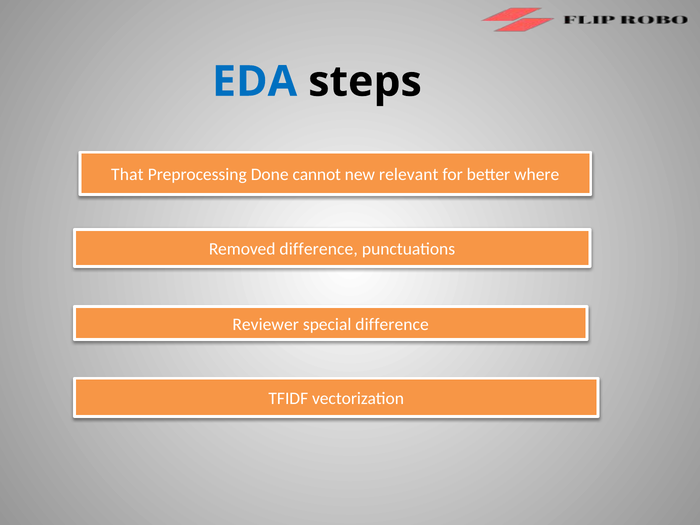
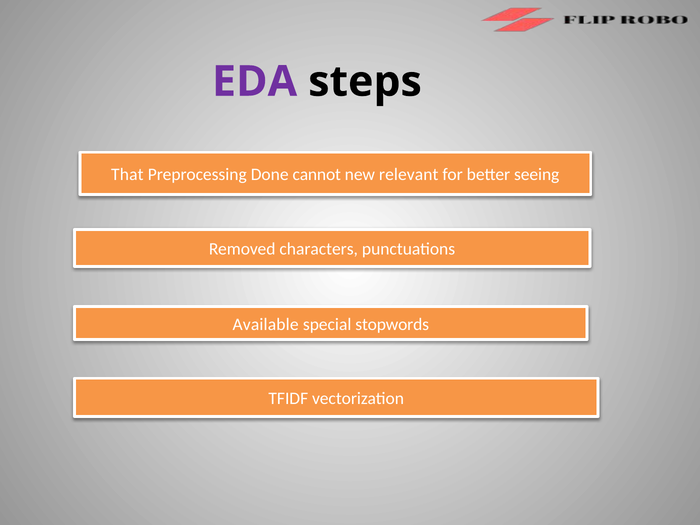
EDA colour: blue -> purple
where: where -> seeing
Removed difference: difference -> characters
Reviewer: Reviewer -> Available
special difference: difference -> stopwords
